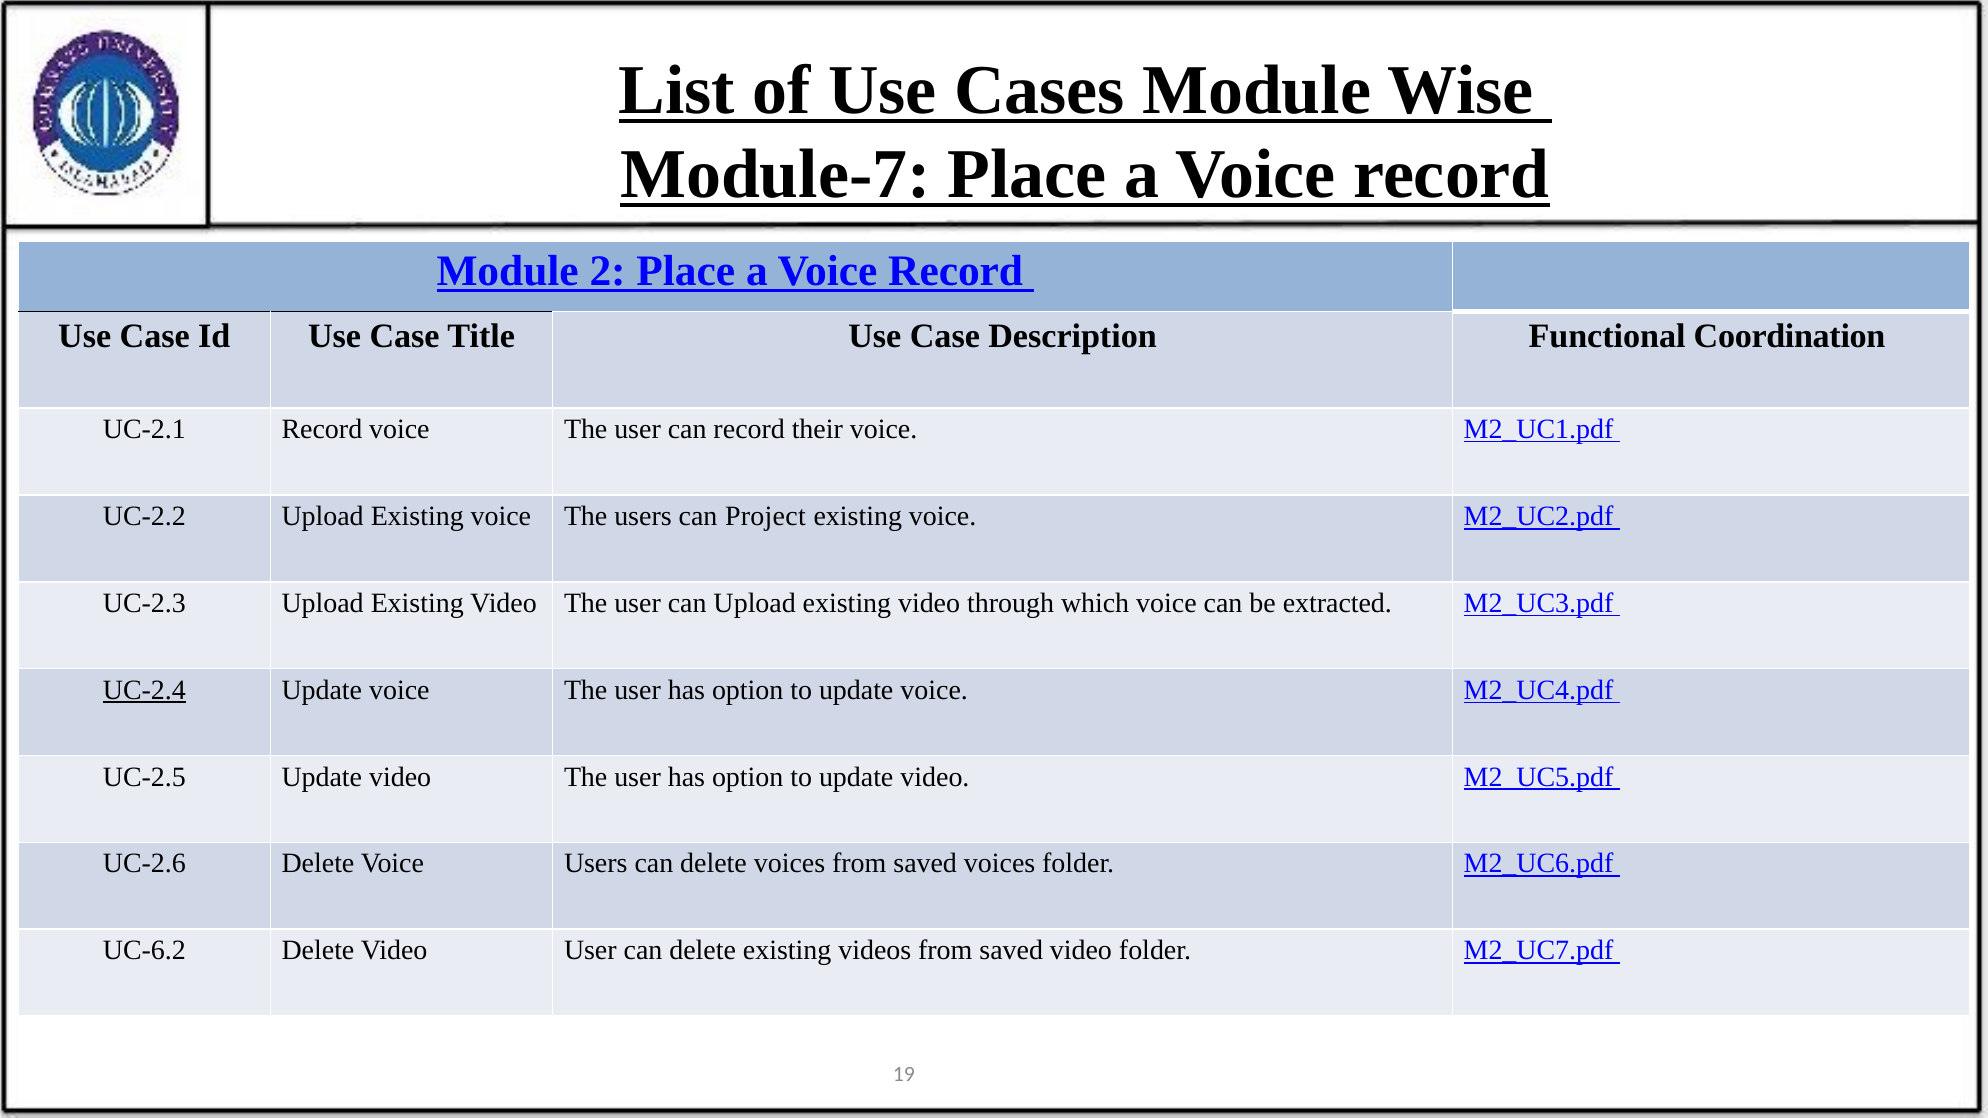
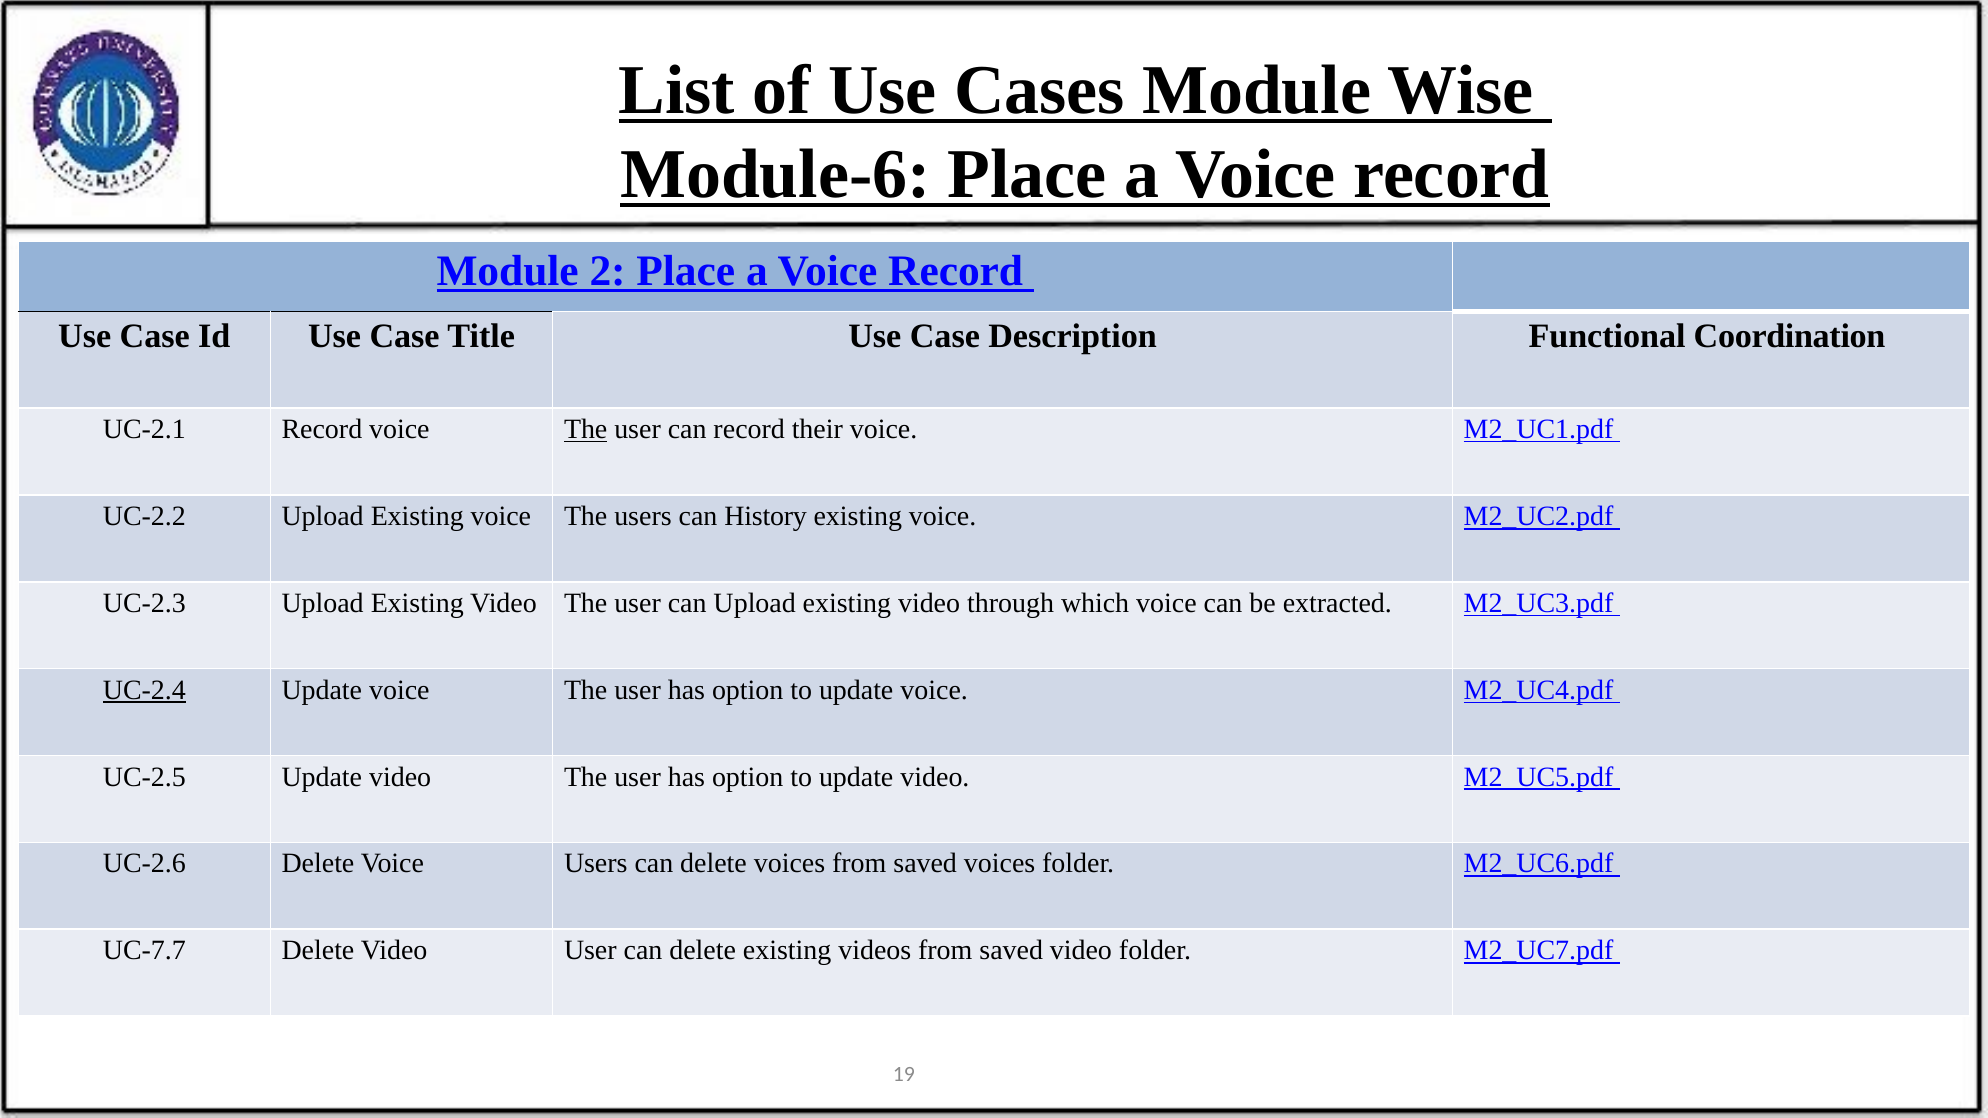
Module-7: Module-7 -> Module-6
The at (586, 429) underline: none -> present
Project: Project -> History
UC-6.2: UC-6.2 -> UC-7.7
